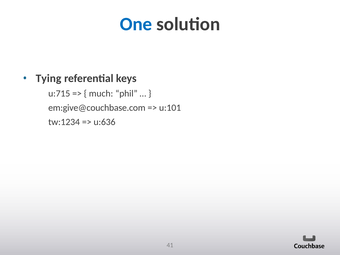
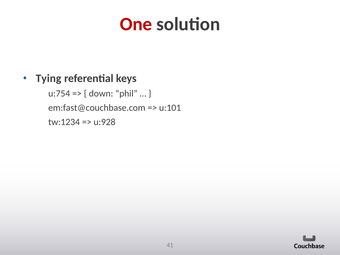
One colour: blue -> red
u:715: u:715 -> u:754
much: much -> down
em:give@couchbase.com: em:give@couchbase.com -> em:fast@couchbase.com
u:636: u:636 -> u:928
